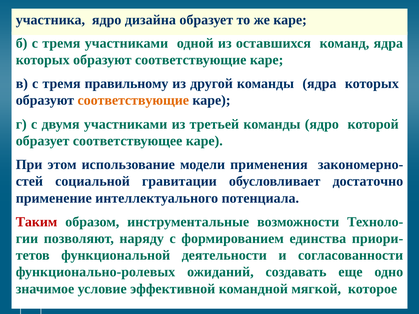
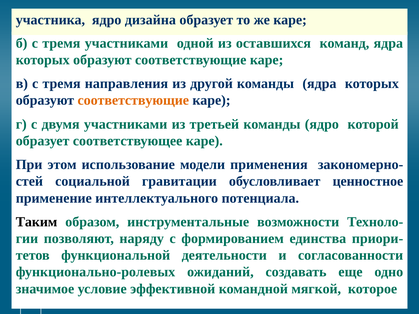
правильному: правильному -> направления
достаточно: достаточно -> ценностное
Таким colour: red -> black
